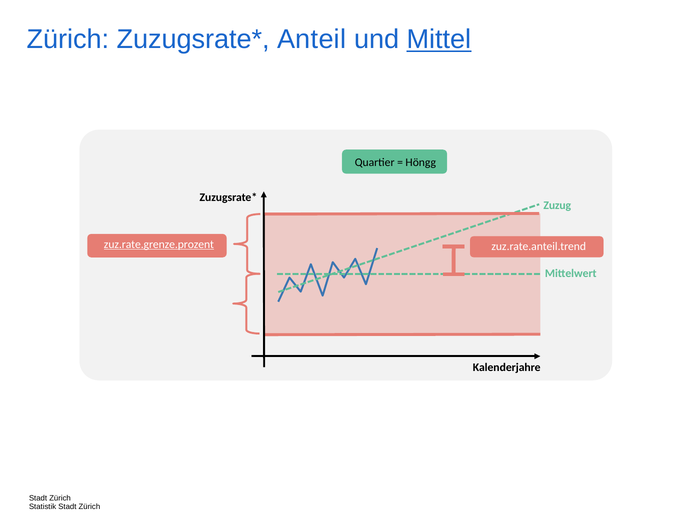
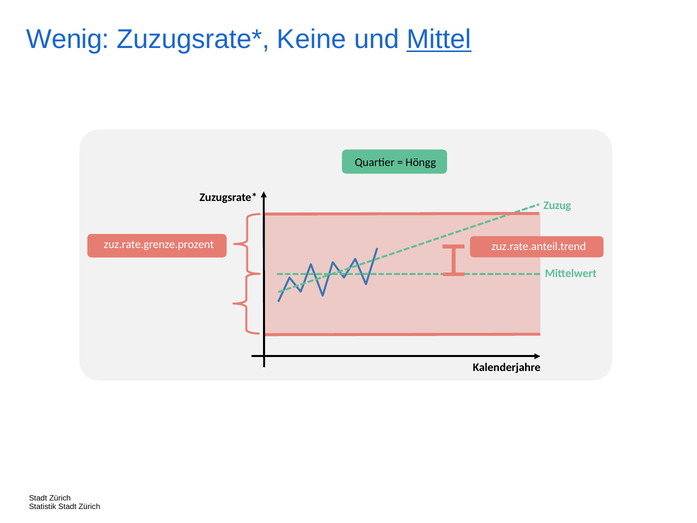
Zürich at (68, 39): Zürich -> Wenig
Anteil: Anteil -> Keine
zuz.rate.grenze.prozent underline: present -> none
